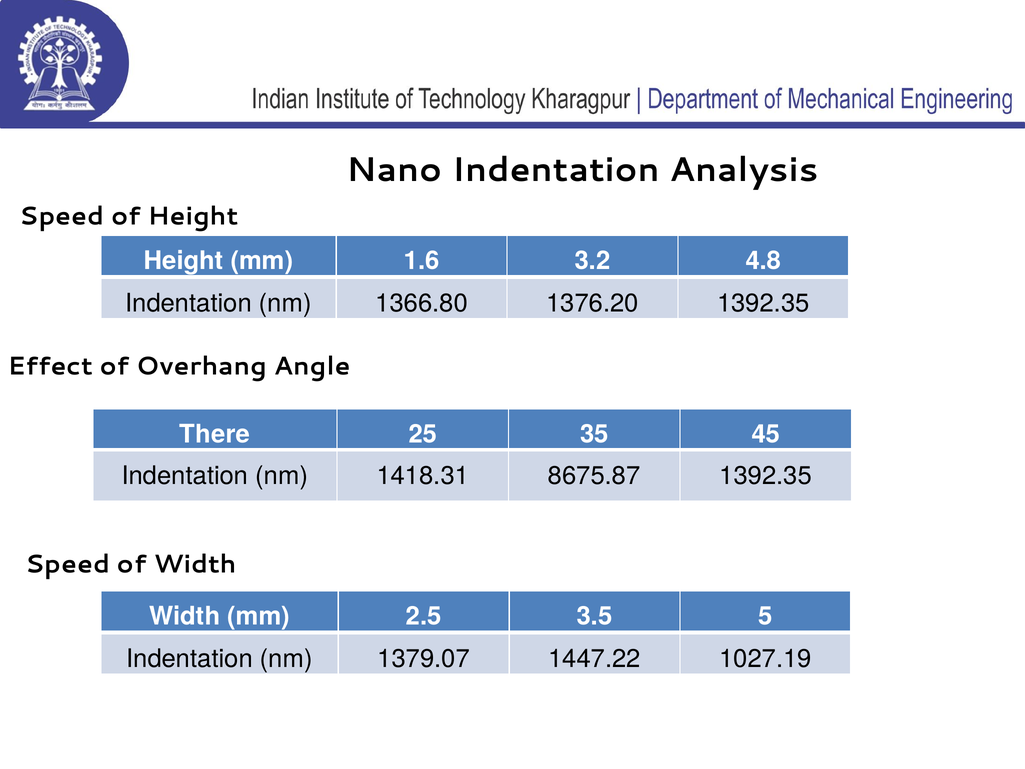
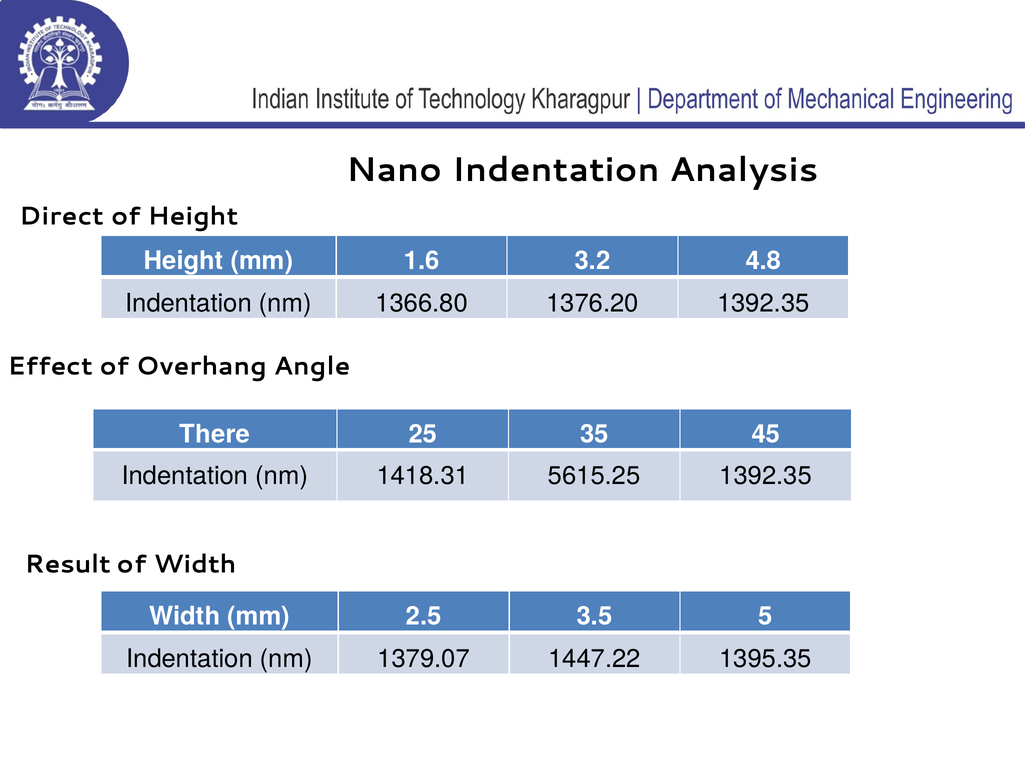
Speed at (62, 216): Speed -> Direct
8675.87: 8675.87 -> 5615.25
Speed at (68, 564): Speed -> Result
1027.19: 1027.19 -> 1395.35
